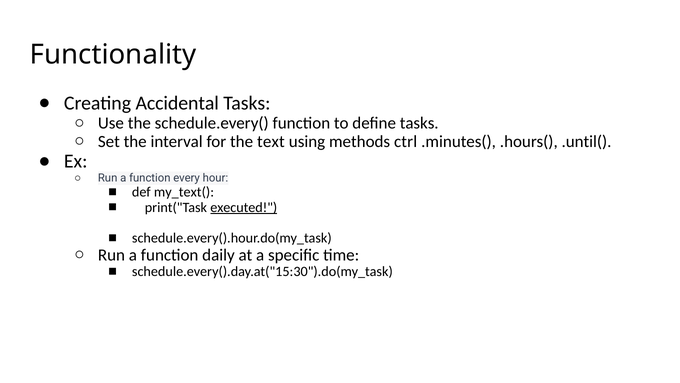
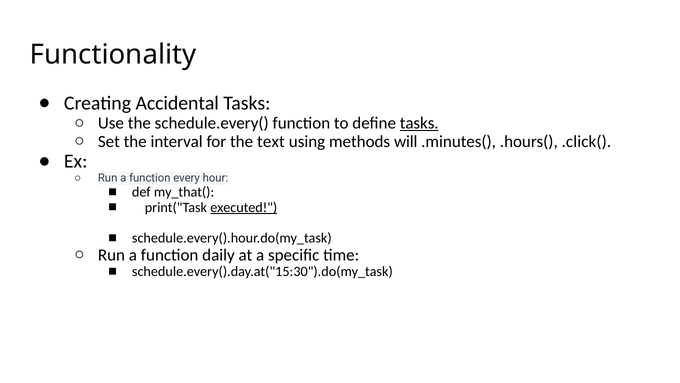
tasks at (419, 123) underline: none -> present
ctrl: ctrl -> will
.until(: .until( -> .click(
my_text(: my_text( -> my_that(
